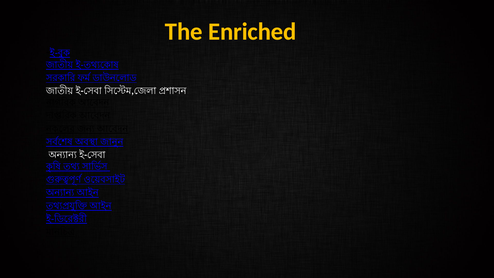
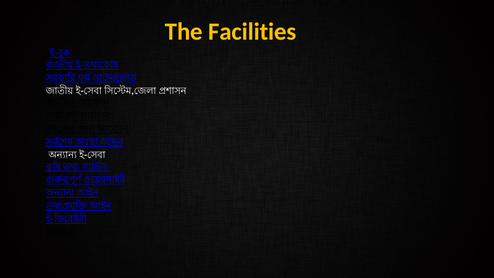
Enriched: Enriched -> Facilities
